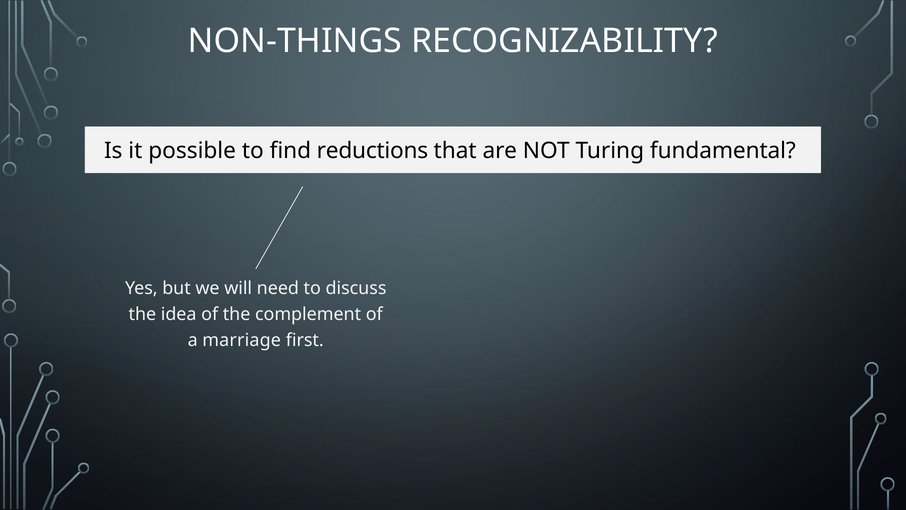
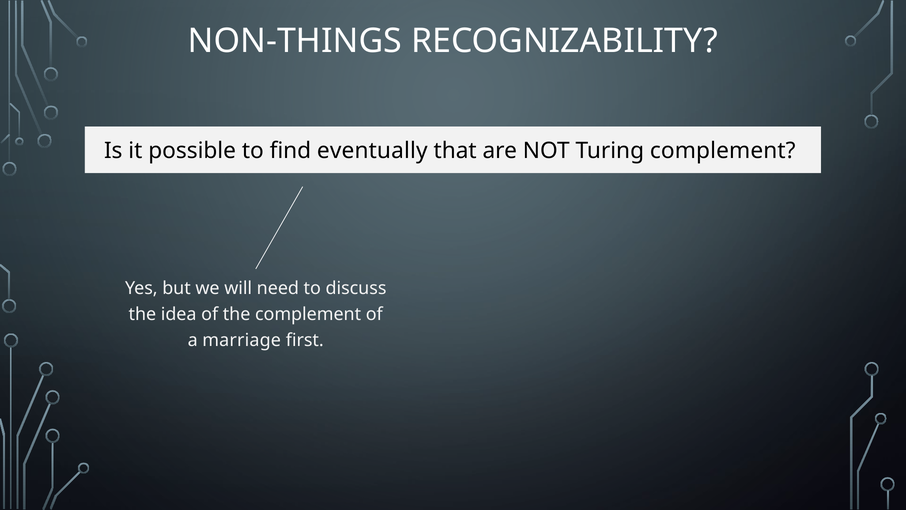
reductions: reductions -> eventually
Turing fundamental: fundamental -> complement
